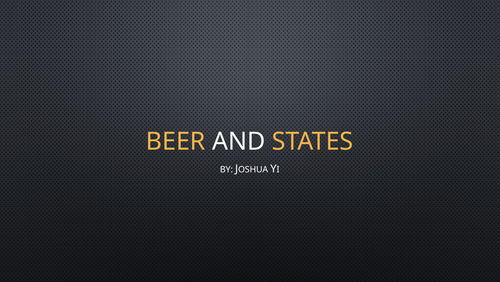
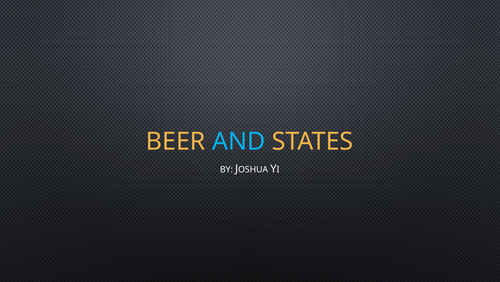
AND colour: white -> light blue
